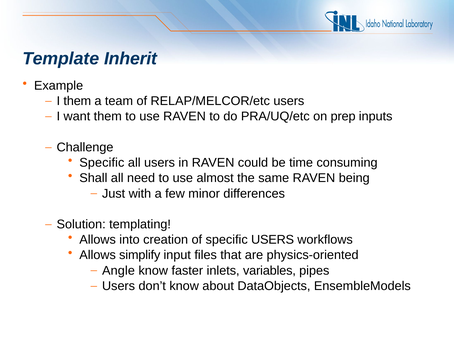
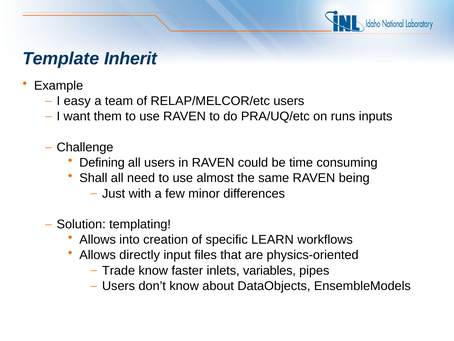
I them: them -> easy
prep: prep -> runs
Specific at (102, 162): Specific -> Defining
specific USERS: USERS -> LEARN
simplify: simplify -> directly
Angle: Angle -> Trade
